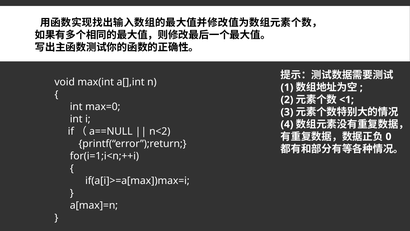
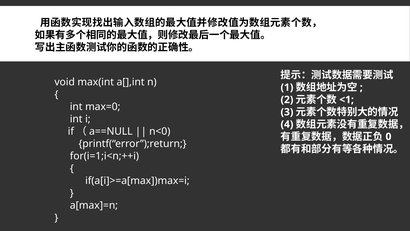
n<2: n<2 -> n<0
